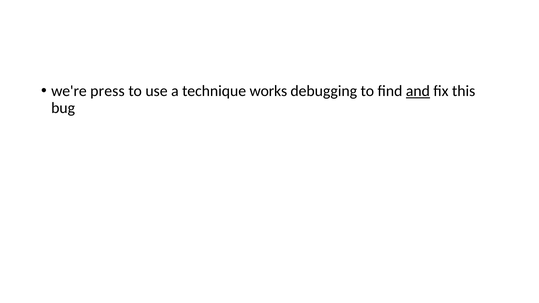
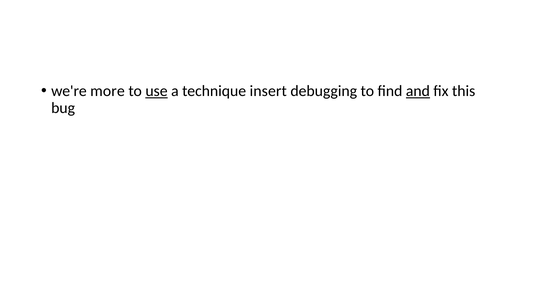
press: press -> more
use underline: none -> present
works: works -> insert
